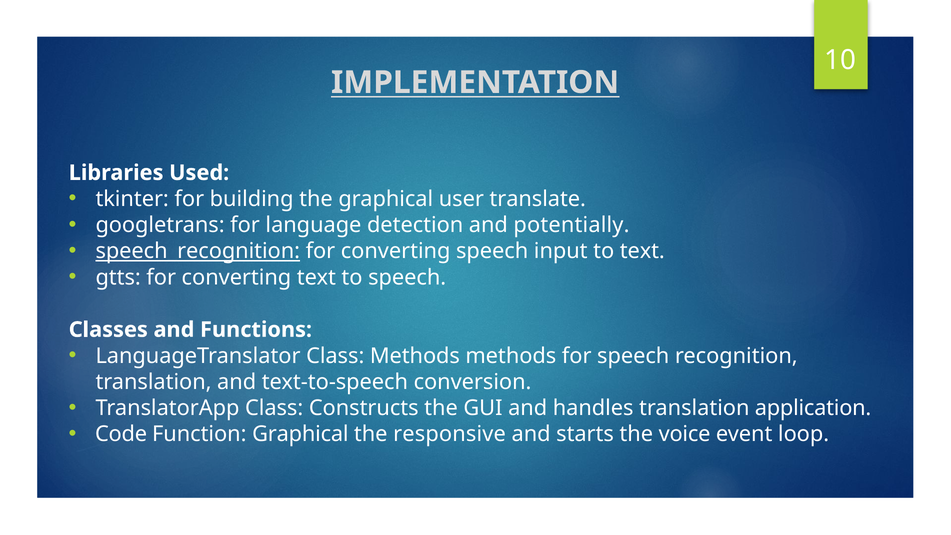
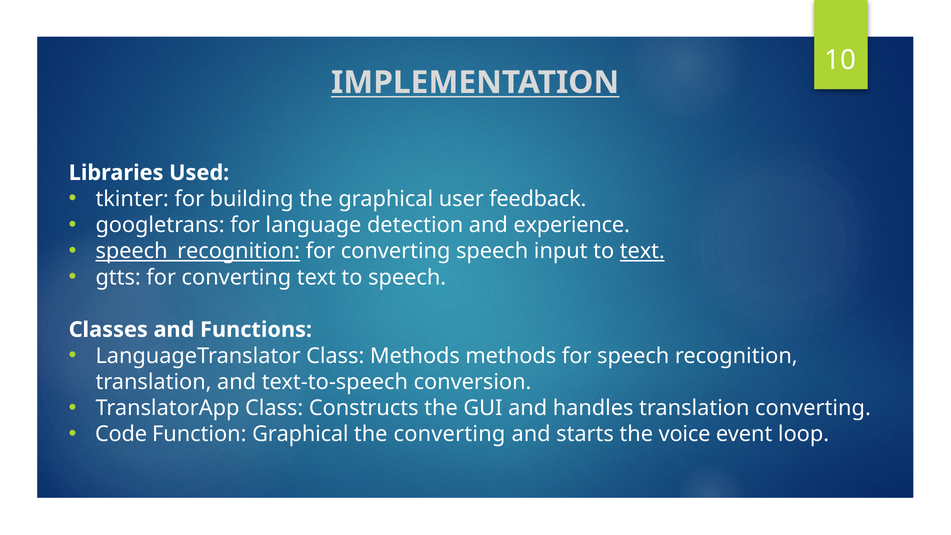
translate: translate -> feedback
potentially: potentially -> experience
text at (642, 251) underline: none -> present
translation application: application -> converting
the responsive: responsive -> converting
